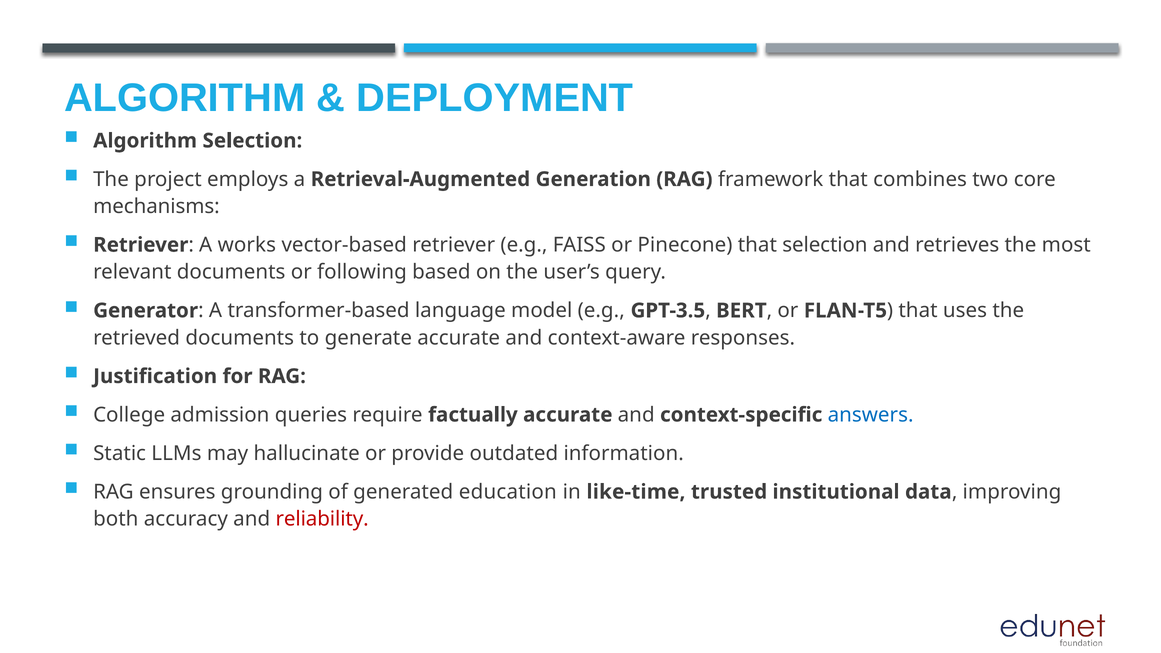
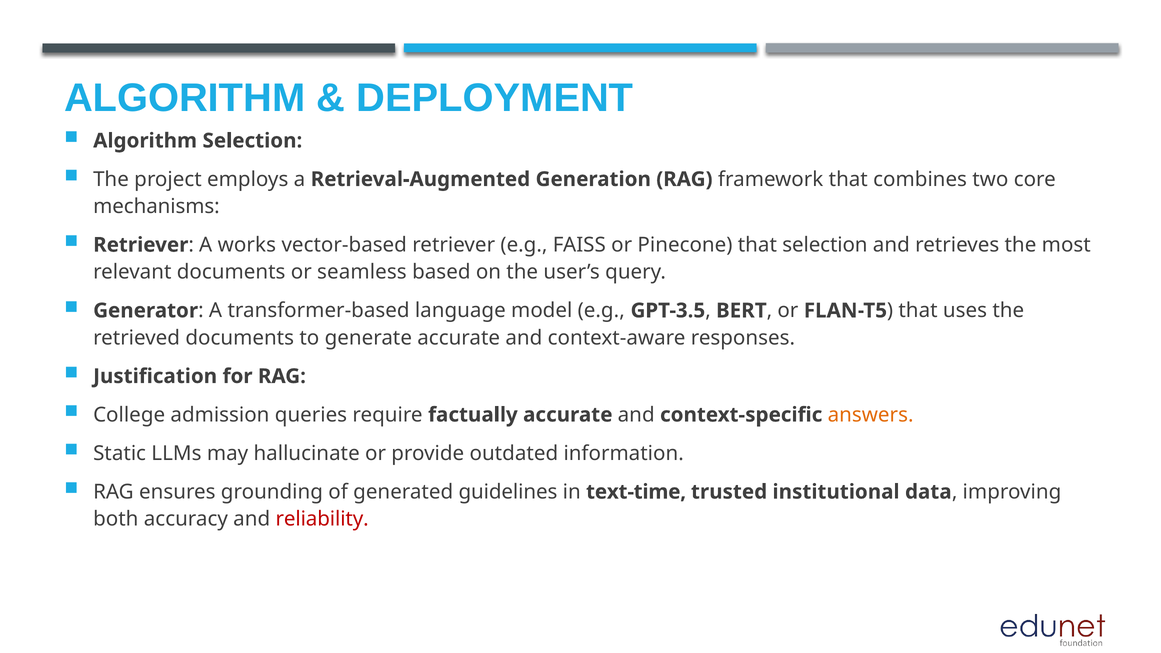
following: following -> seamless
answers colour: blue -> orange
education: education -> guidelines
like-time: like-time -> text-time
